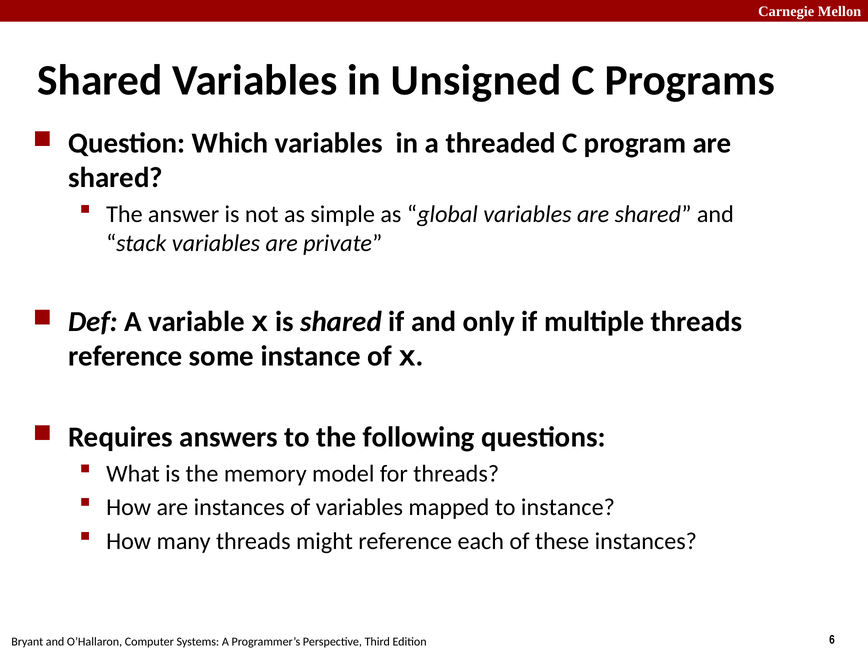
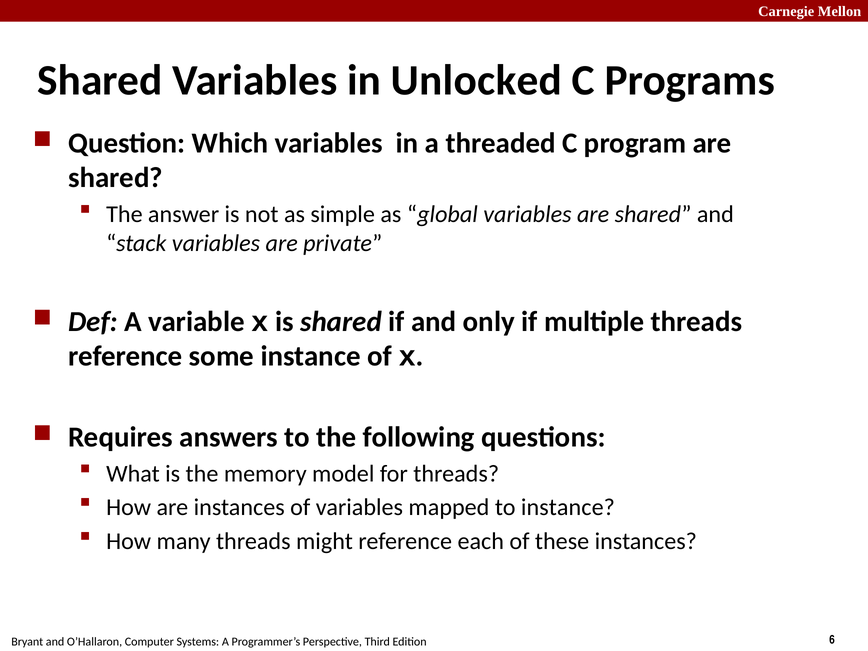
Unsigned: Unsigned -> Unlocked
